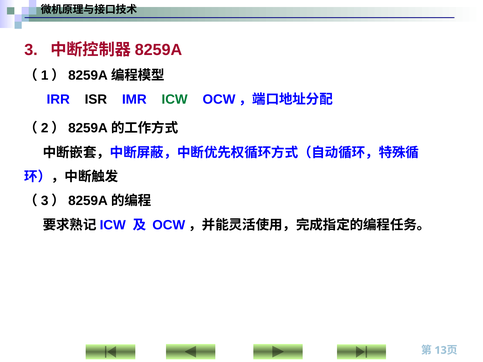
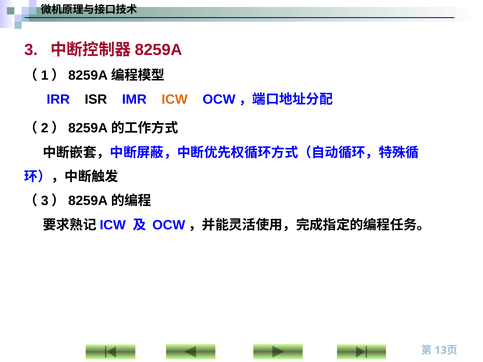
ICW colour: green -> orange
